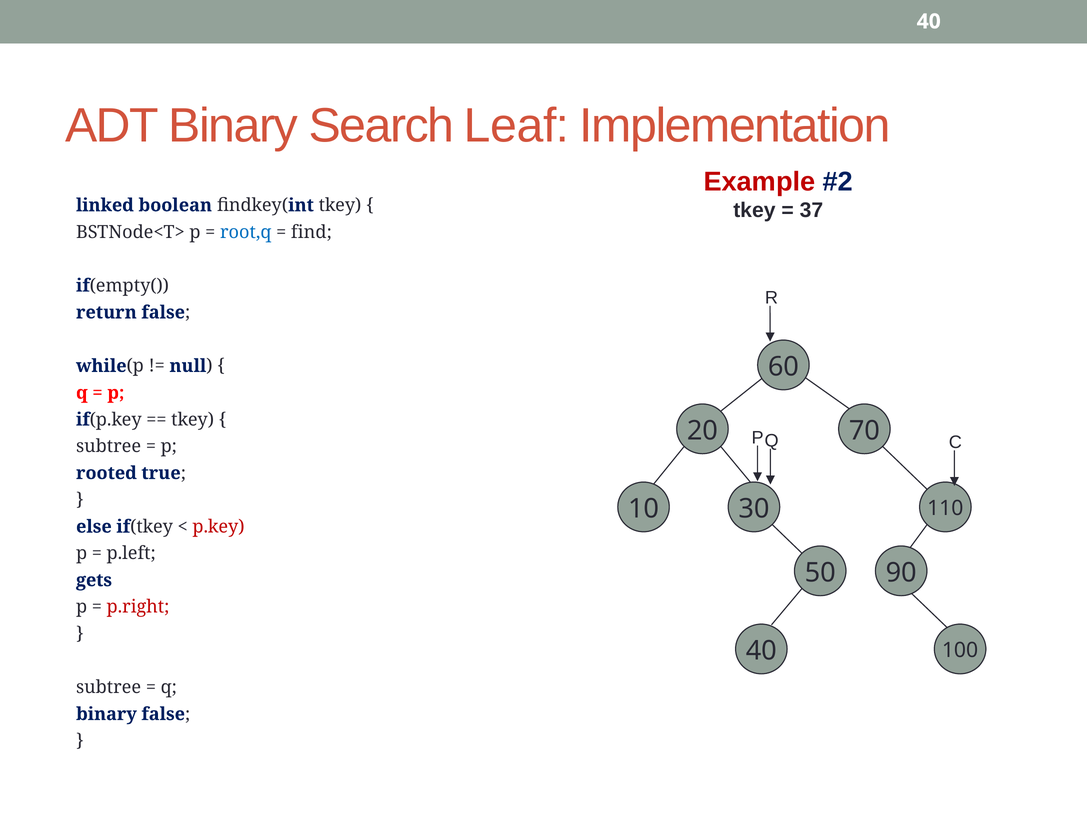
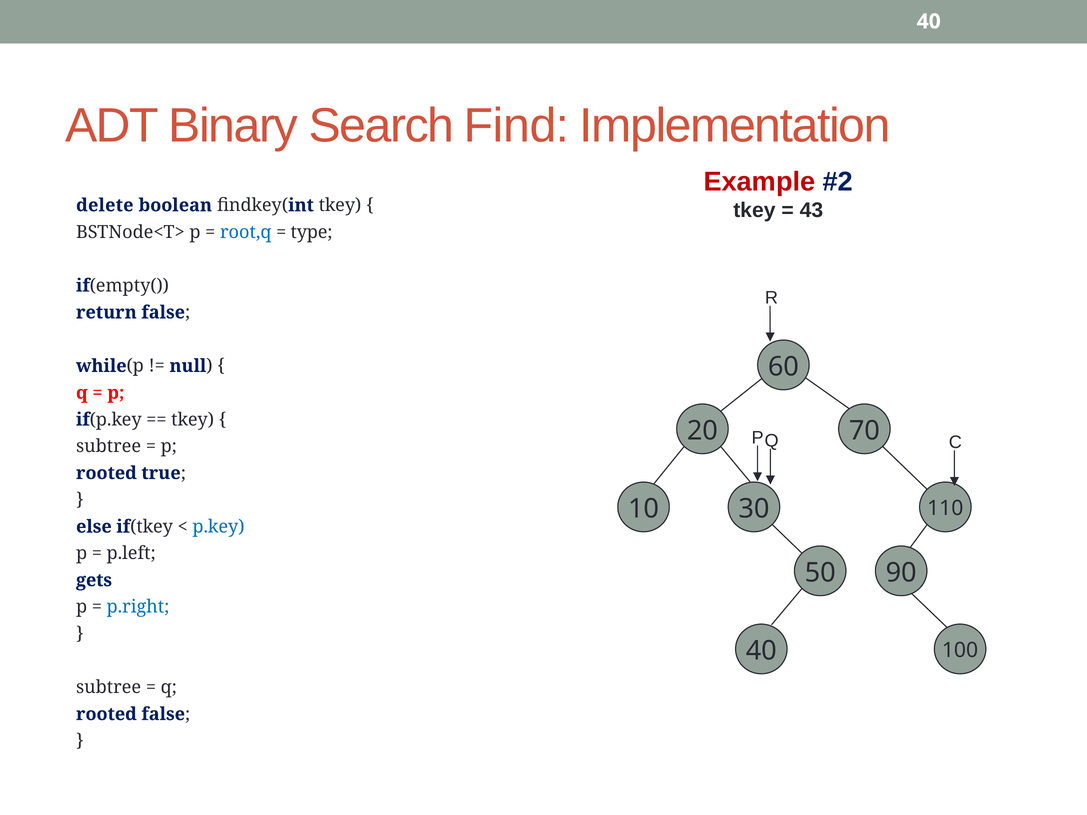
Leaf: Leaf -> Find
linked: linked -> delete
37: 37 -> 43
find: find -> type
p.key colour: red -> blue
p.right colour: red -> blue
binary at (106, 714): binary -> rooted
